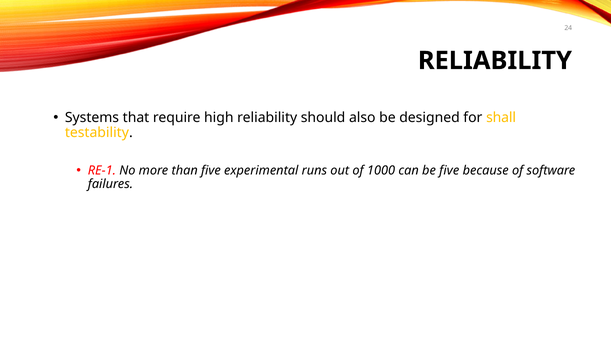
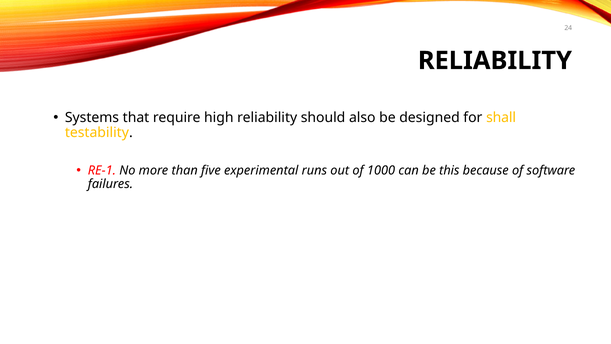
be five: five -> this
